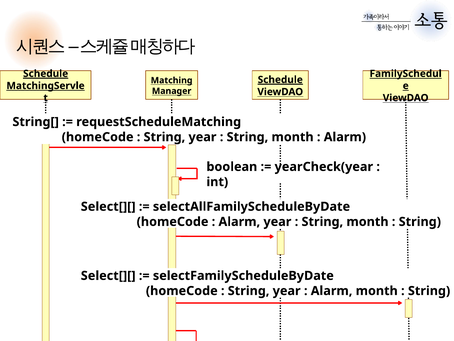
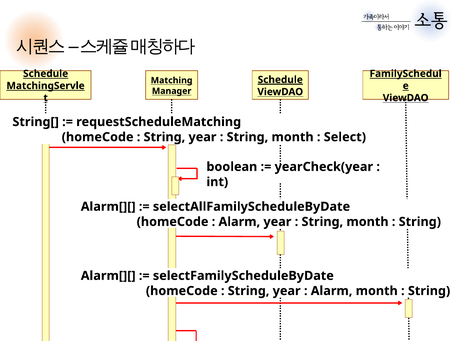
Schedule at (46, 74) underline: present -> none
Alarm at (345, 137): Alarm -> Select
Select[][ at (108, 206): Select[][ -> Alarm[][
Select[][ at (108, 275): Select[][ -> Alarm[][
